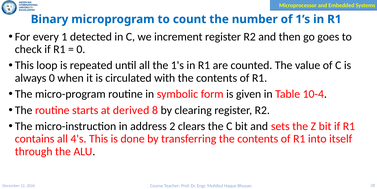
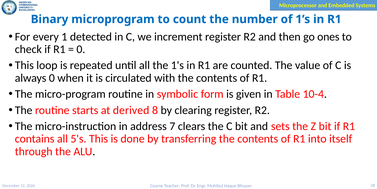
goes: goes -> ones
2: 2 -> 7
4's: 4's -> 5's
